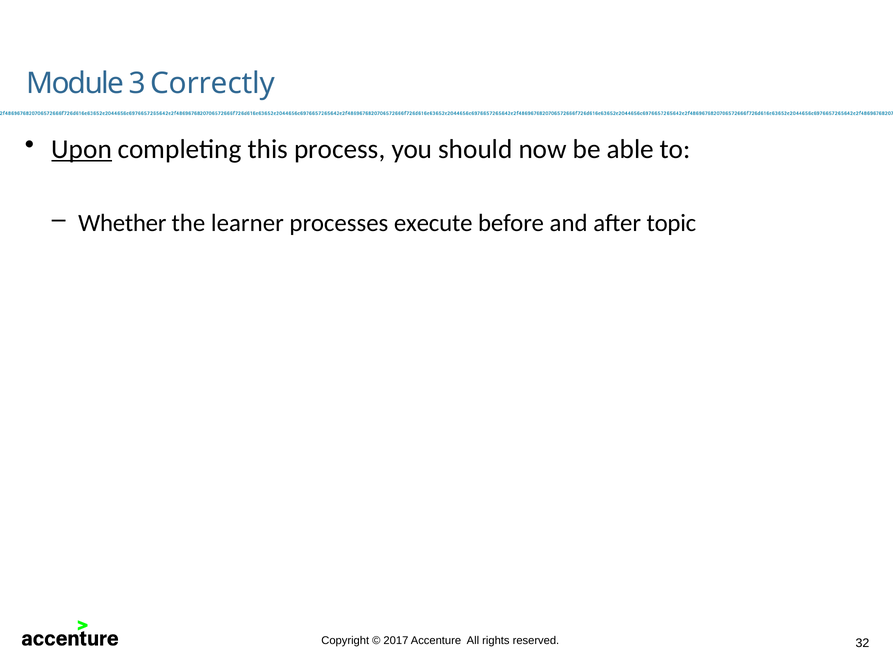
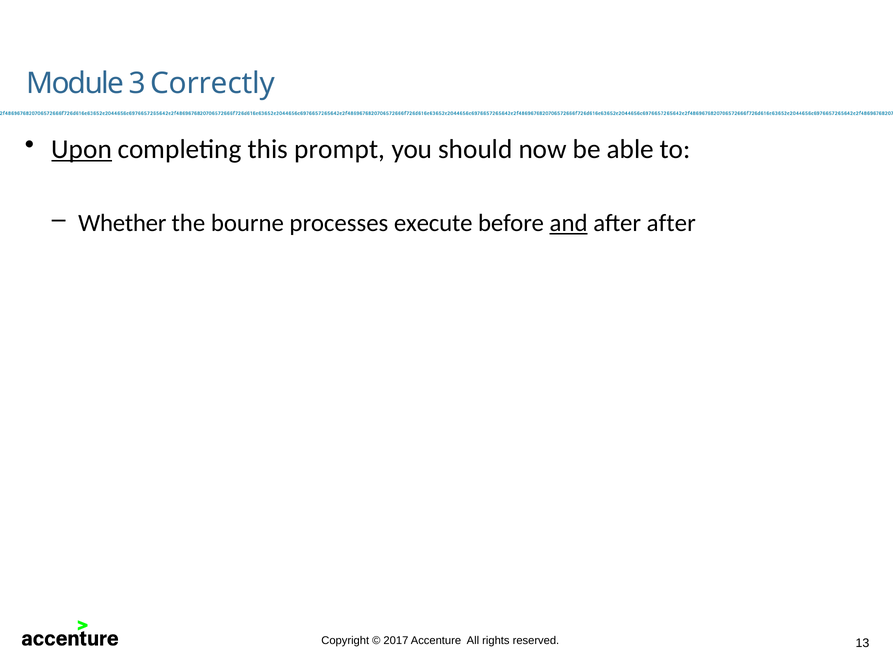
process: process -> prompt
learner: learner -> bourne
and underline: none -> present
after topic: topic -> after
32: 32 -> 13
